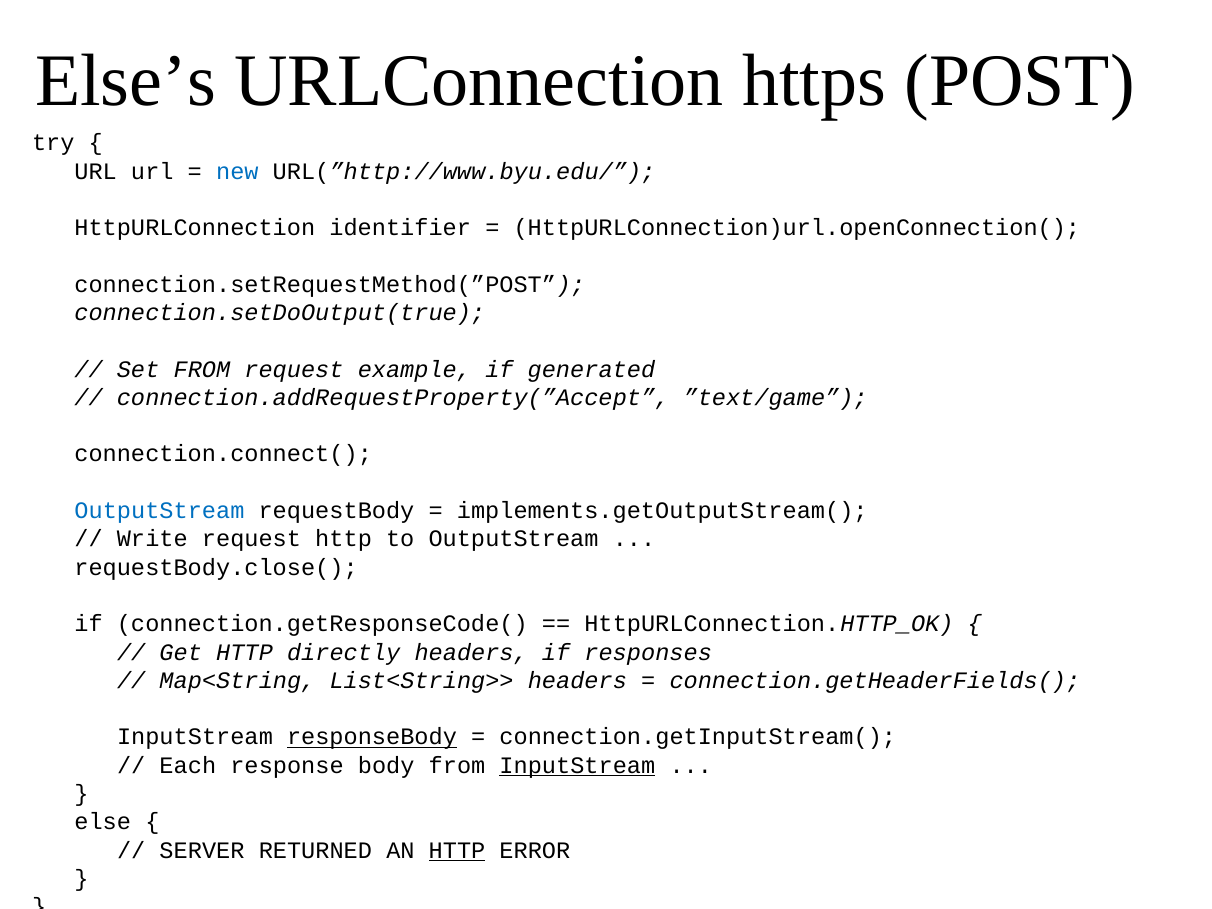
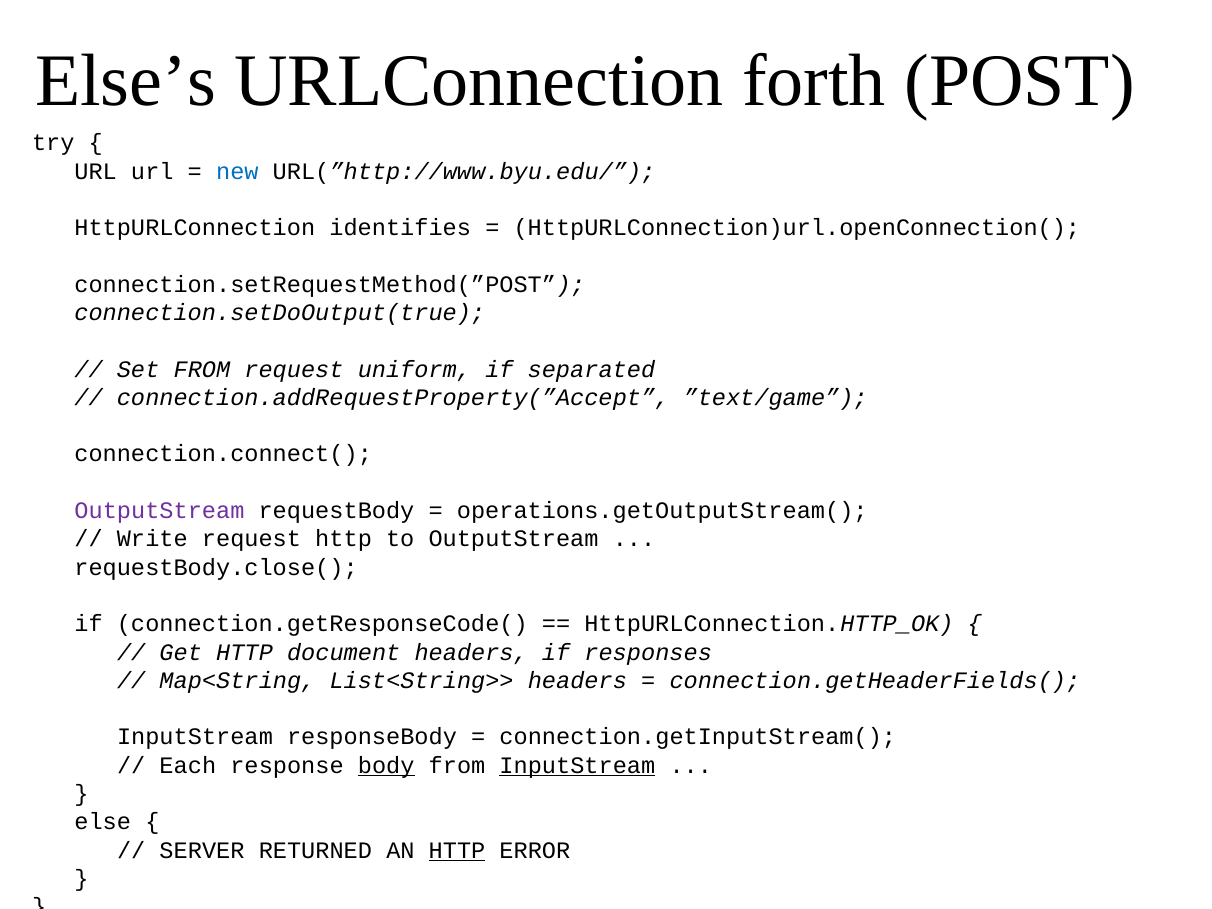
https: https -> forth
identifier: identifier -> identifies
example: example -> uniform
generated: generated -> separated
OutputStream at (159, 511) colour: blue -> purple
implements.getOutputStream(: implements.getOutputStream( -> operations.getOutputStream(
directly: directly -> document
responseBody underline: present -> none
body underline: none -> present
